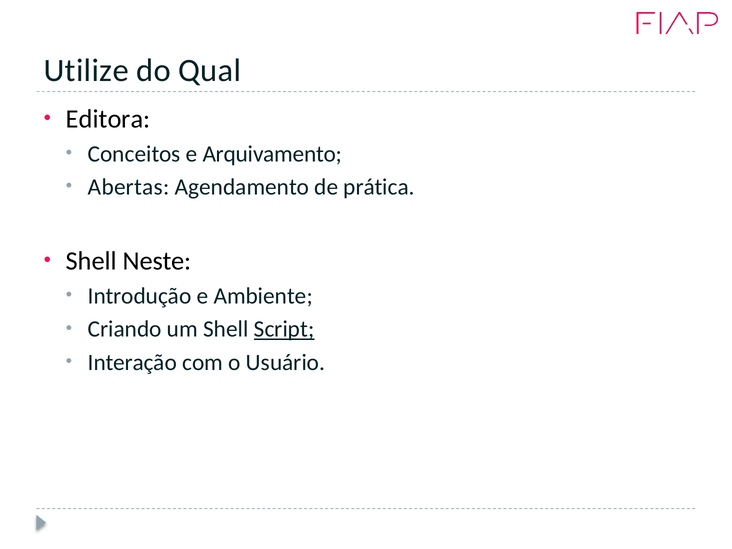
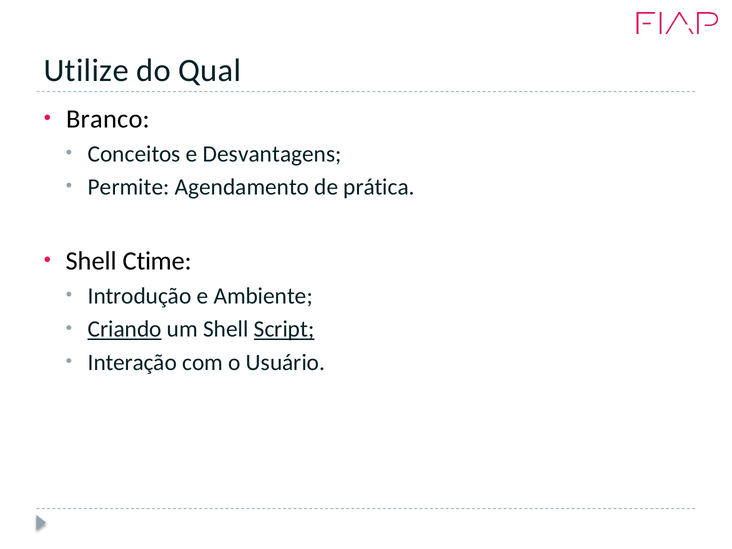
Editora: Editora -> Branco
Arquivamento: Arquivamento -> Desvantagens
Abertas: Abertas -> Permite
Neste: Neste -> Ctime
Criando underline: none -> present
